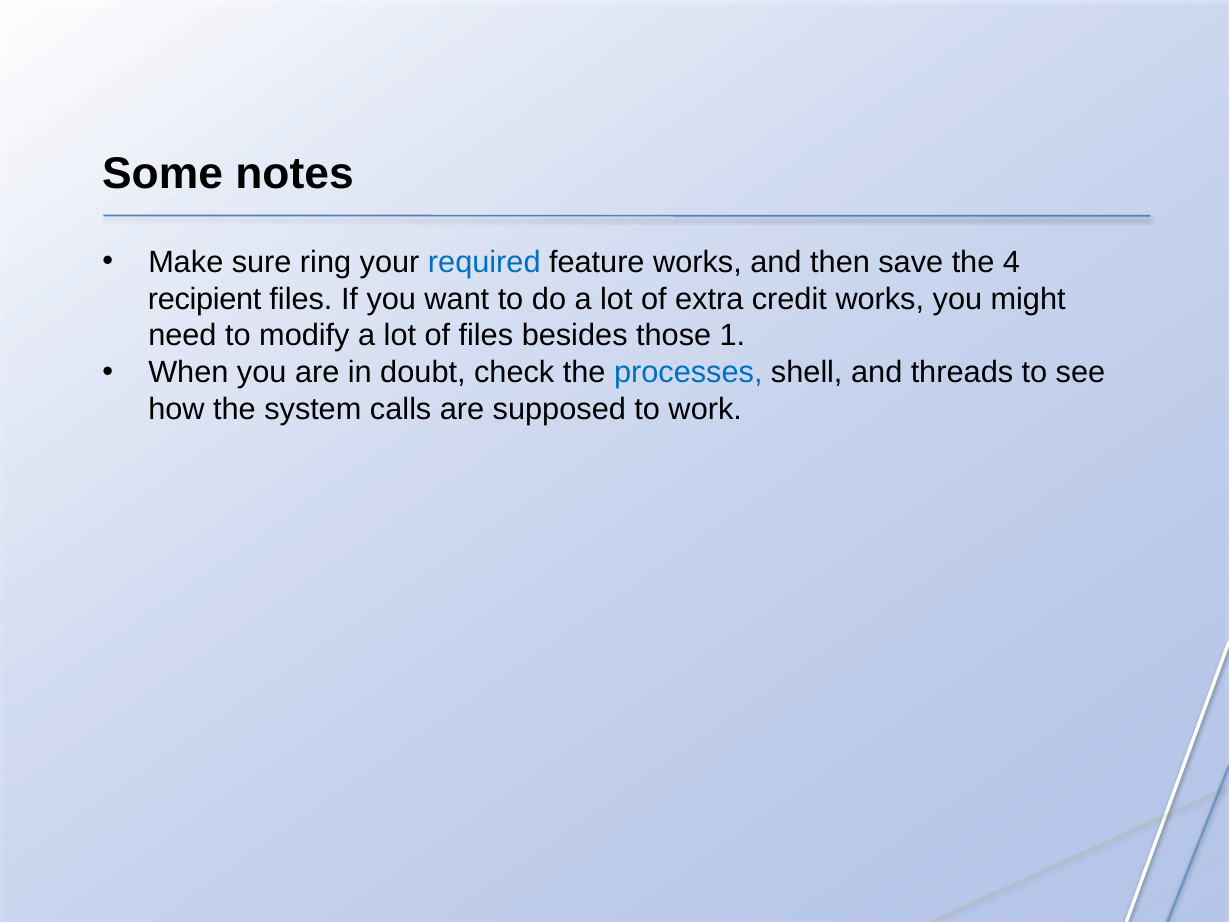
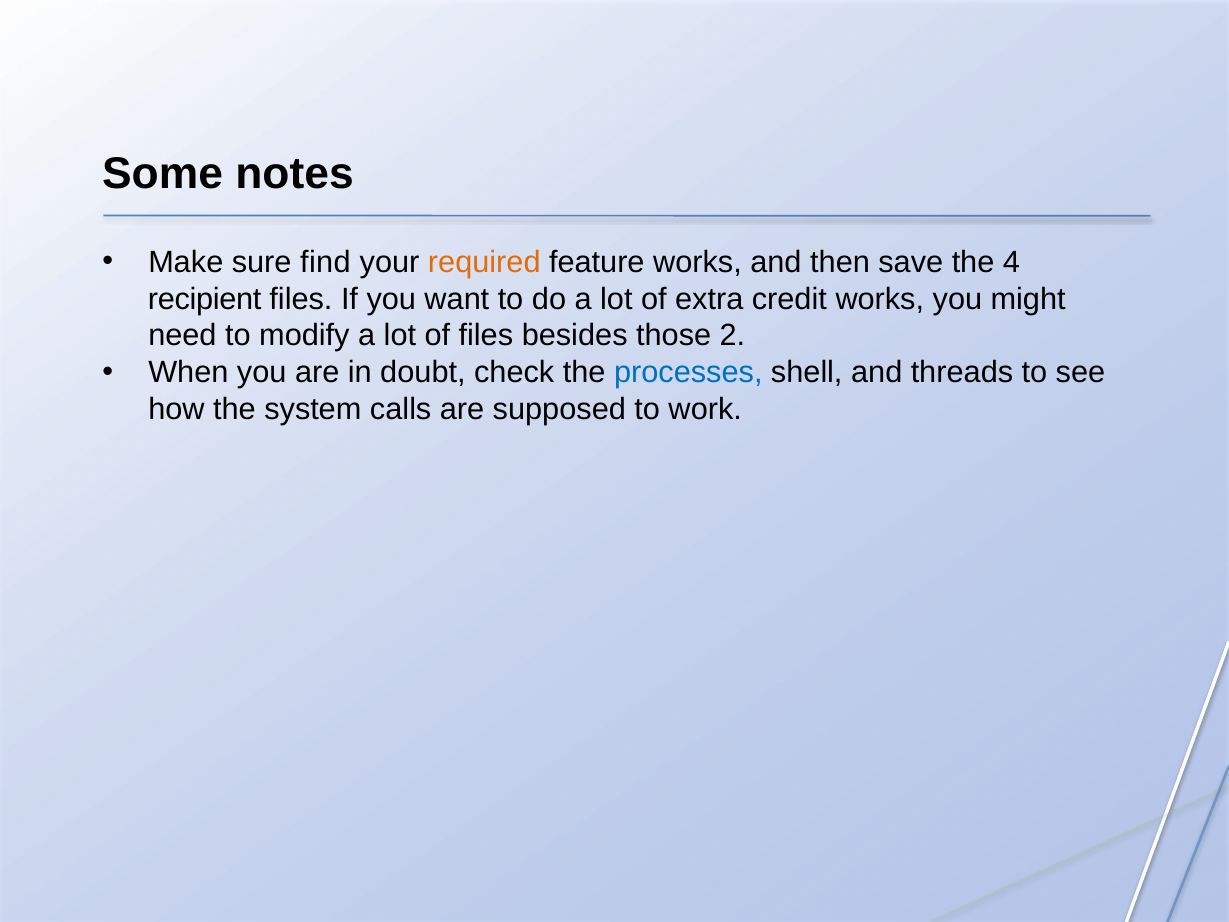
ring: ring -> find
required colour: blue -> orange
1: 1 -> 2
